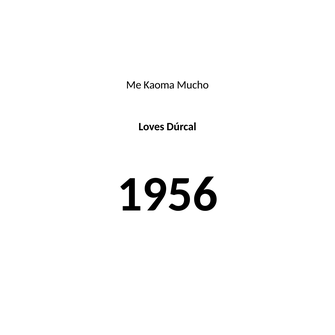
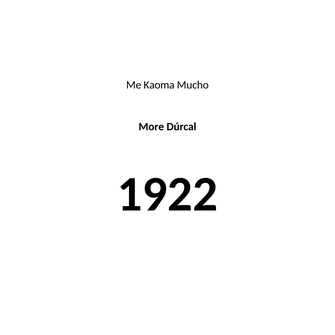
Loves: Loves -> More
1956: 1956 -> 1922
